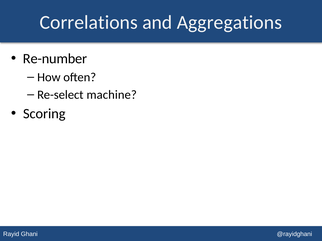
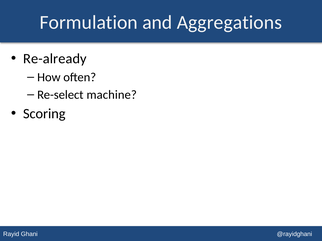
Correlations: Correlations -> Formulation
Re-number: Re-number -> Re-already
